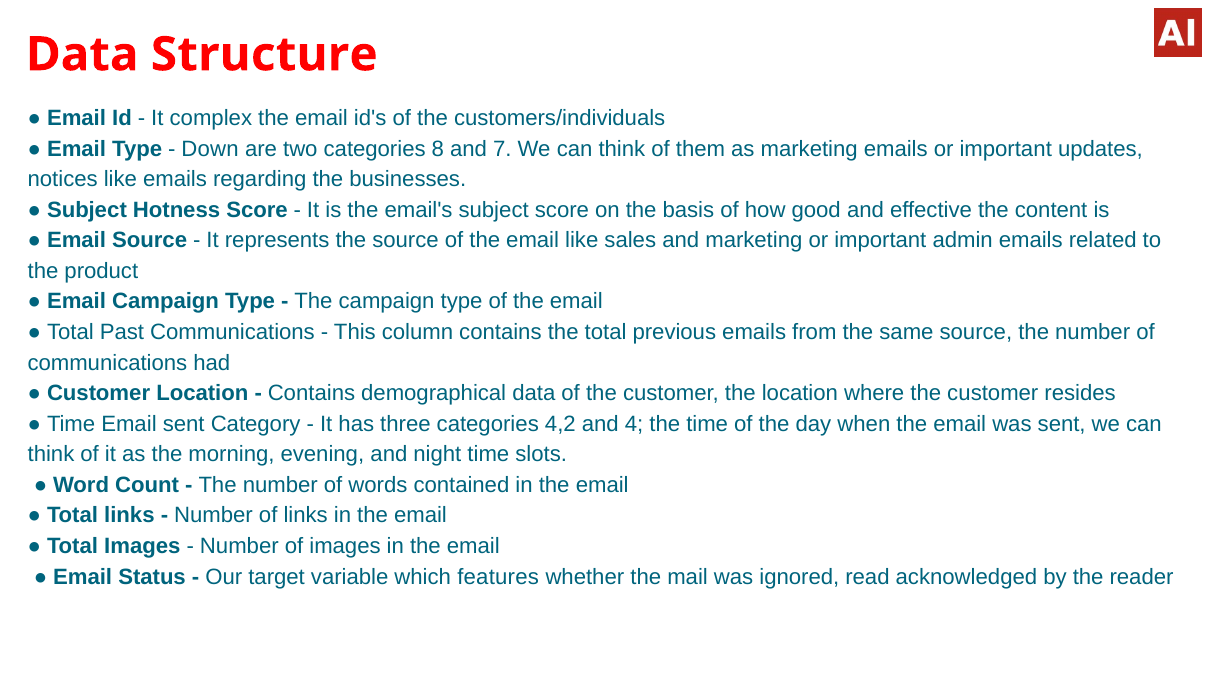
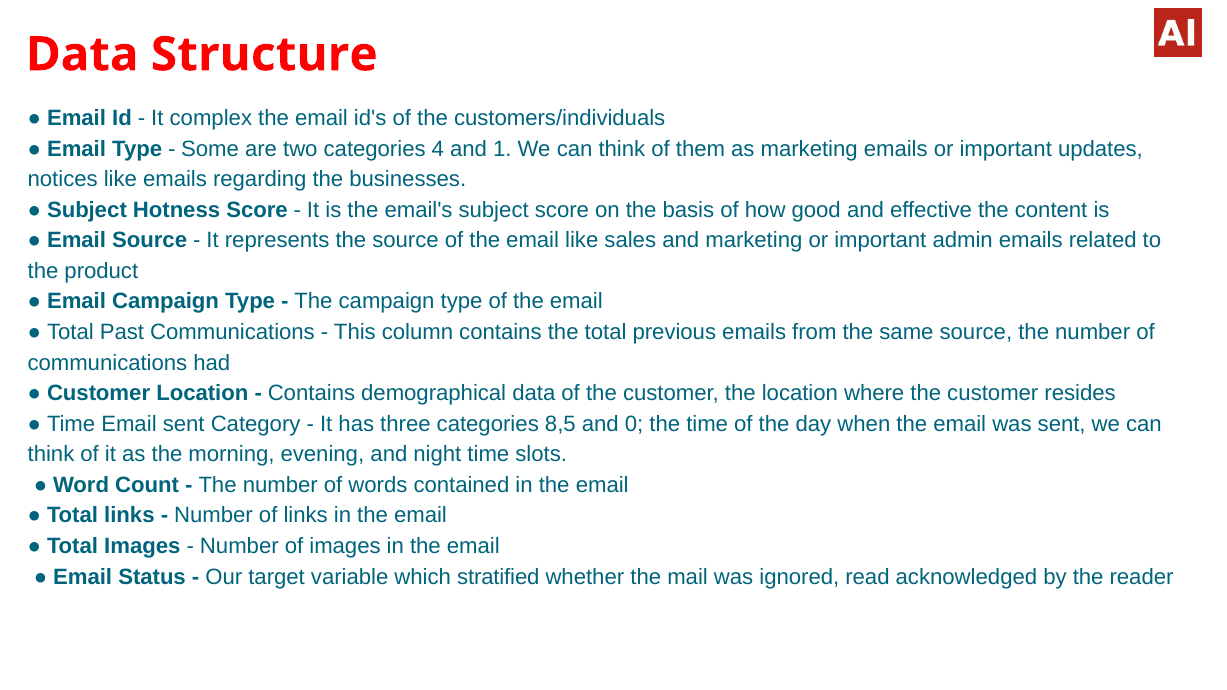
Down: Down -> Some
8: 8 -> 4
7: 7 -> 1
4,2: 4,2 -> 8,5
4: 4 -> 0
features: features -> stratified
